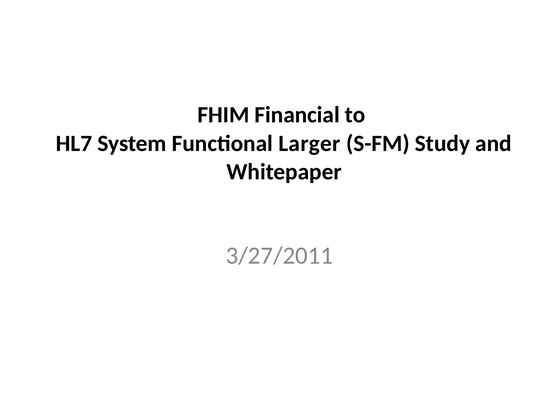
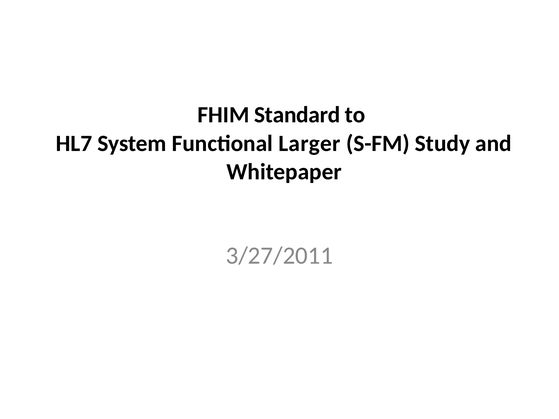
Financial: Financial -> Standard
